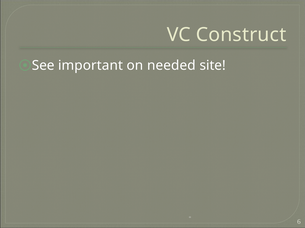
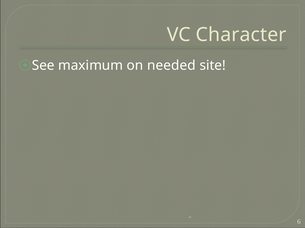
Construct: Construct -> Character
important: important -> maximum
